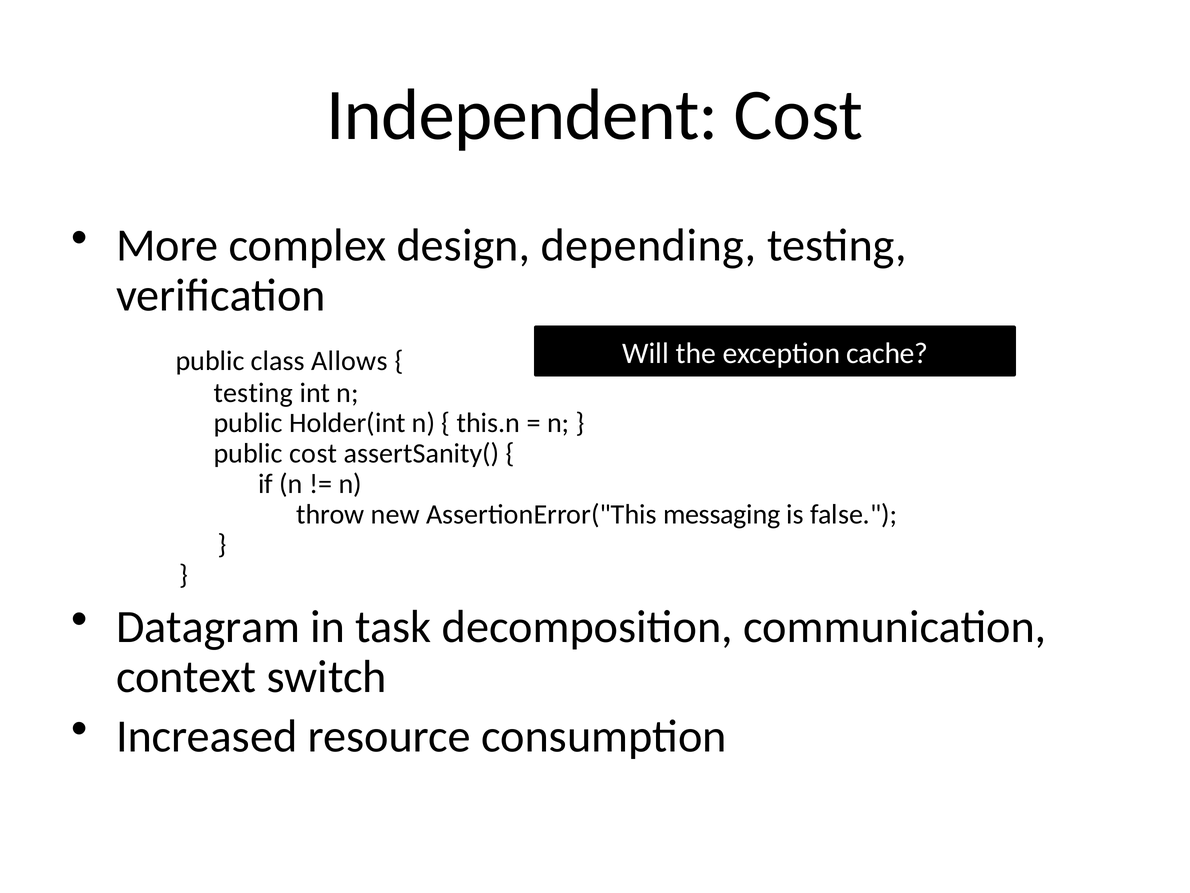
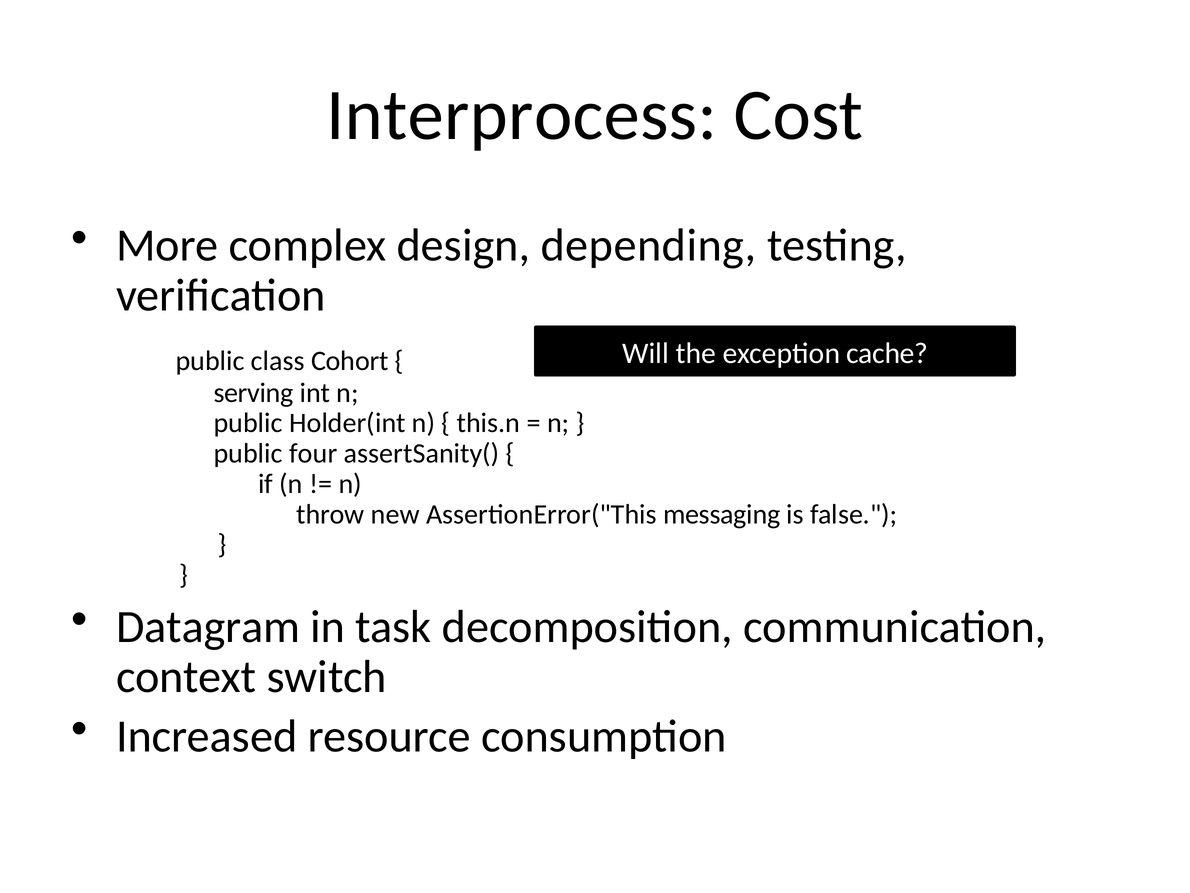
Independent: Independent -> Interprocess
Allows: Allows -> Cohort
testing at (253, 393): testing -> serving
public cost: cost -> four
